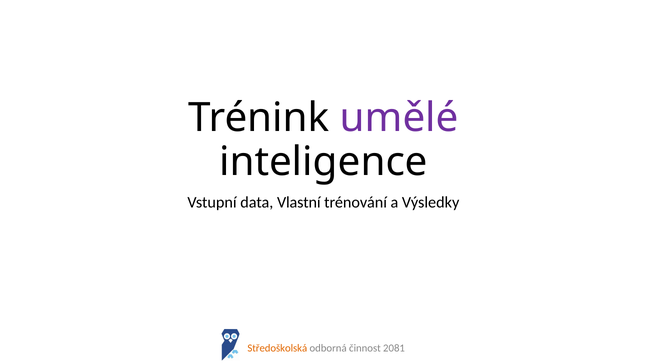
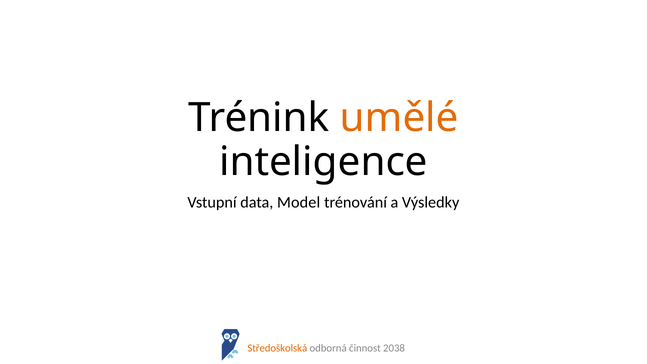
umělé colour: purple -> orange
Vlastní: Vlastní -> Model
2081: 2081 -> 2038
